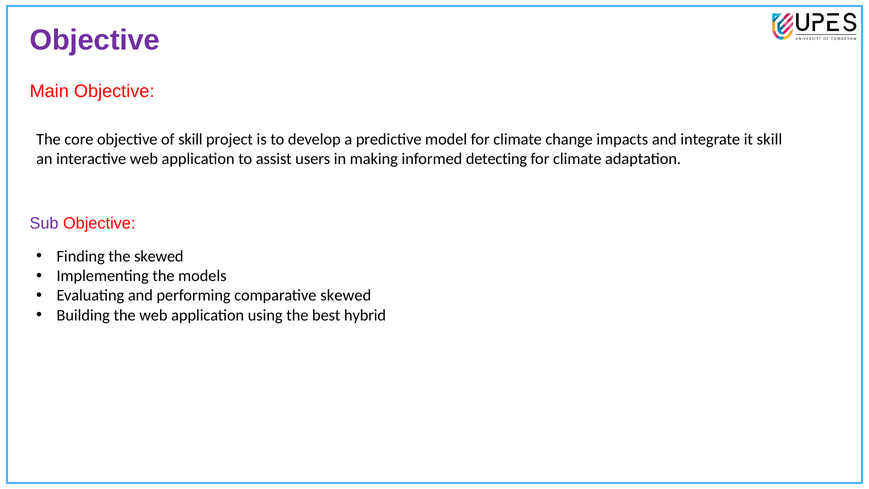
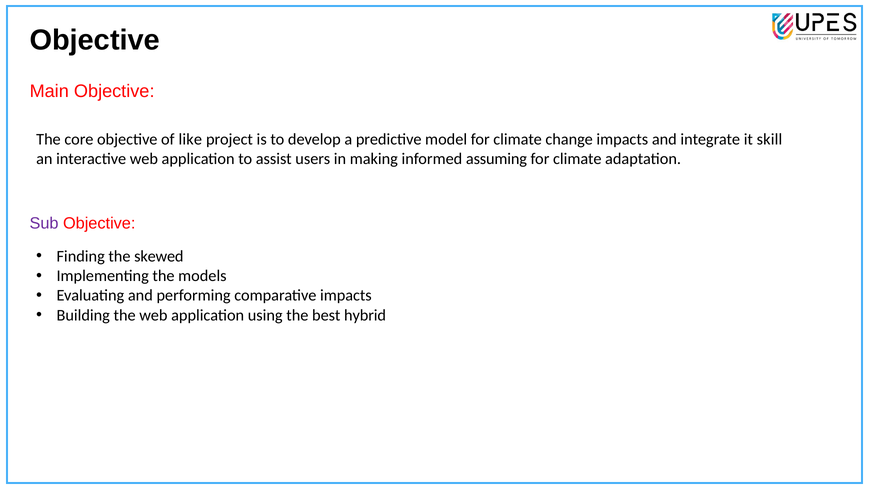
Objective at (95, 40) colour: purple -> black
of skill: skill -> like
detecting: detecting -> assuming
comparative skewed: skewed -> impacts
